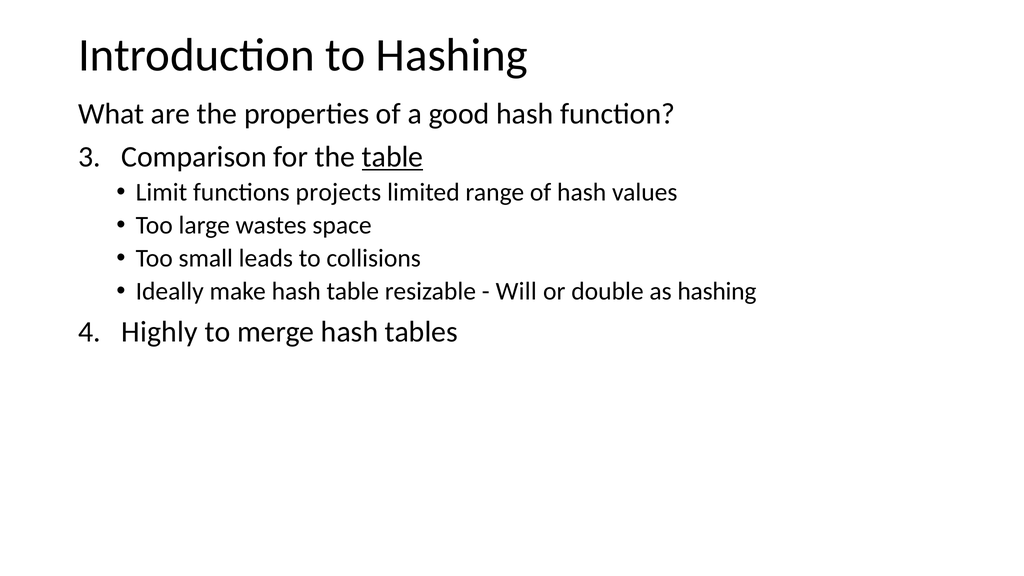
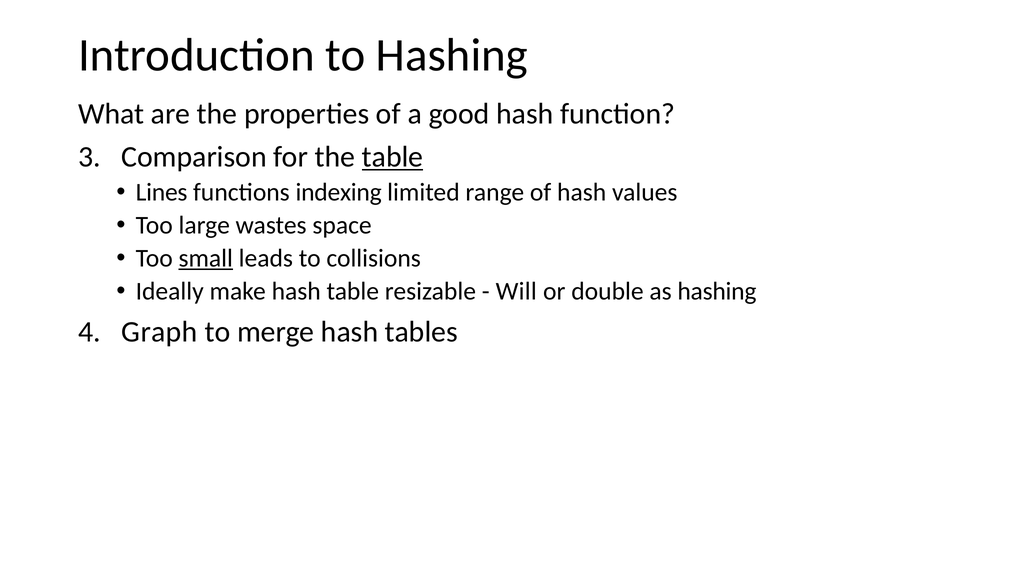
Limit: Limit -> Lines
projects: projects -> indexing
small underline: none -> present
Highly: Highly -> Graph
